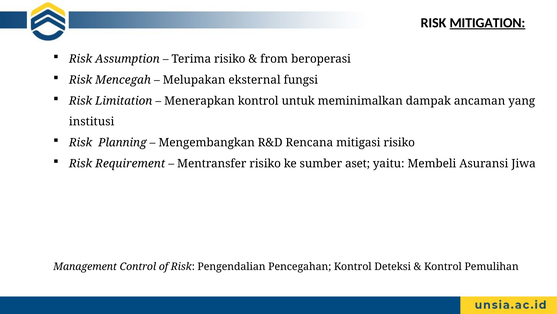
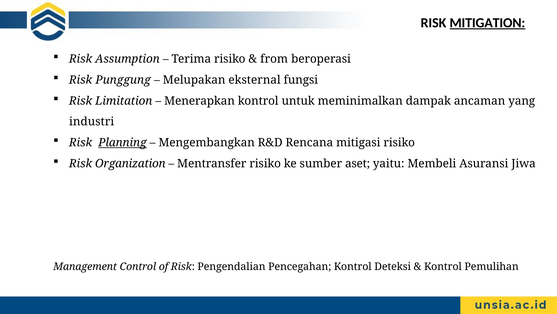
Mencegah: Mencegah -> Punggung
institusi: institusi -> industri
Planning underline: none -> present
Requirement: Requirement -> Organization
